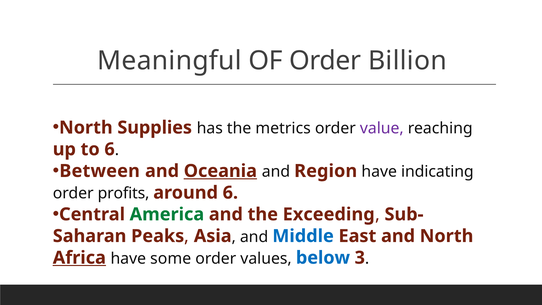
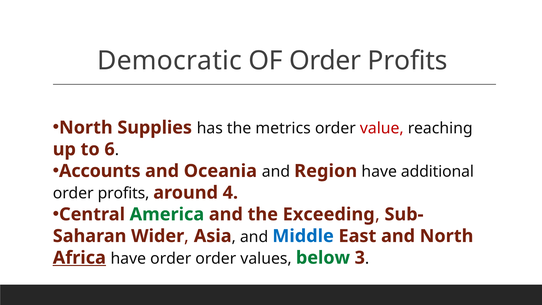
Meaningful: Meaningful -> Democratic
OF Order Billion: Billion -> Profits
value colour: purple -> red
Between: Between -> Accounts
Oceania underline: present -> none
indicating: indicating -> additional
around 6: 6 -> 4
Peaks: Peaks -> Wider
have some: some -> order
below colour: blue -> green
